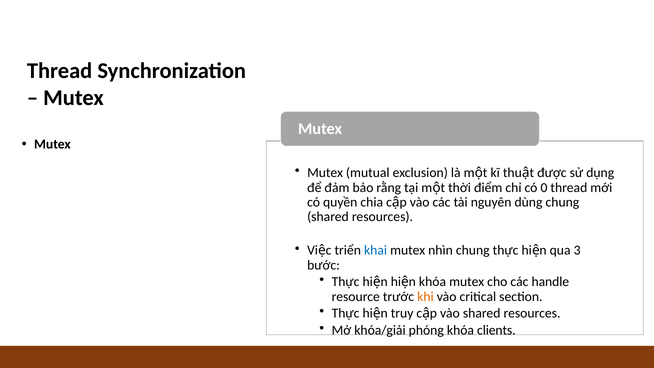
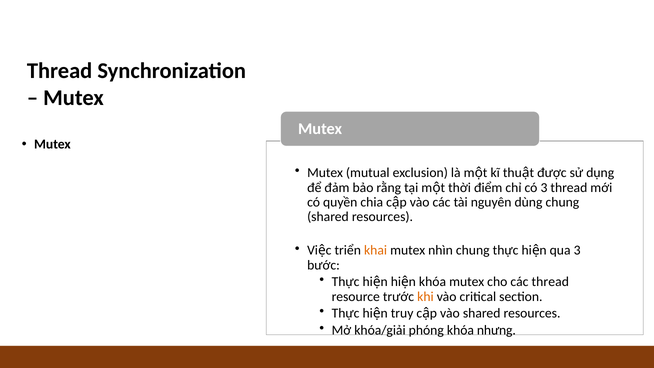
có 0: 0 -> 3
khai colour: blue -> orange
các handle: handle -> thread
clients: clients -> nhưng
